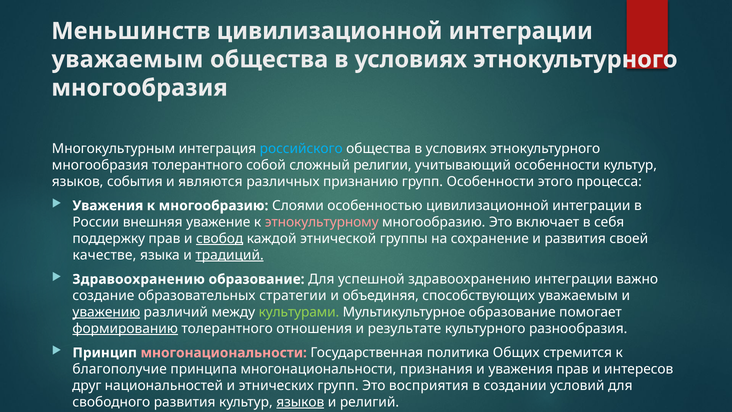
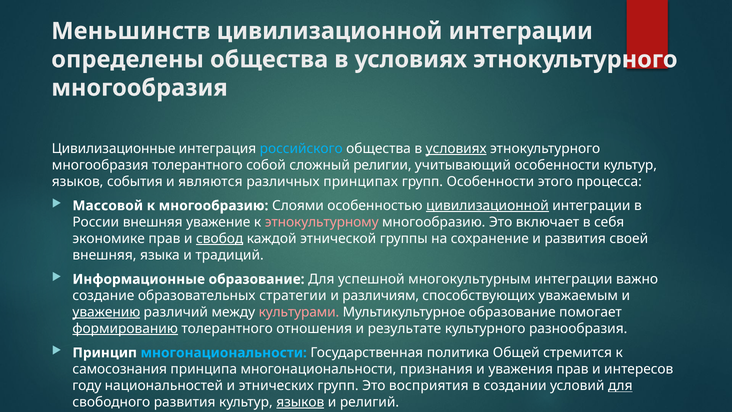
уважаемым at (127, 59): уважаемым -> определены
Многокультурным: Многокультурным -> Цивилизационные
условиях at (456, 149) underline: none -> present
признанию: признанию -> принципах
Уважения at (108, 206): Уважения -> Массовой
цивилизационной at (487, 206) underline: none -> present
поддержку: поддержку -> экономике
качестве at (104, 255): качестве -> внешняя
традиций underline: present -> none
Здравоохранению at (139, 279): Здравоохранению -> Информационные
успешной здравоохранению: здравоохранению -> многокультурным
объединяя: объединяя -> различиям
культурами colour: light green -> pink
многонациональности at (224, 353) colour: pink -> light blue
Общих: Общих -> Общей
благополучие: благополучие -> самосознания
друг: друг -> году
для at (620, 386) underline: none -> present
